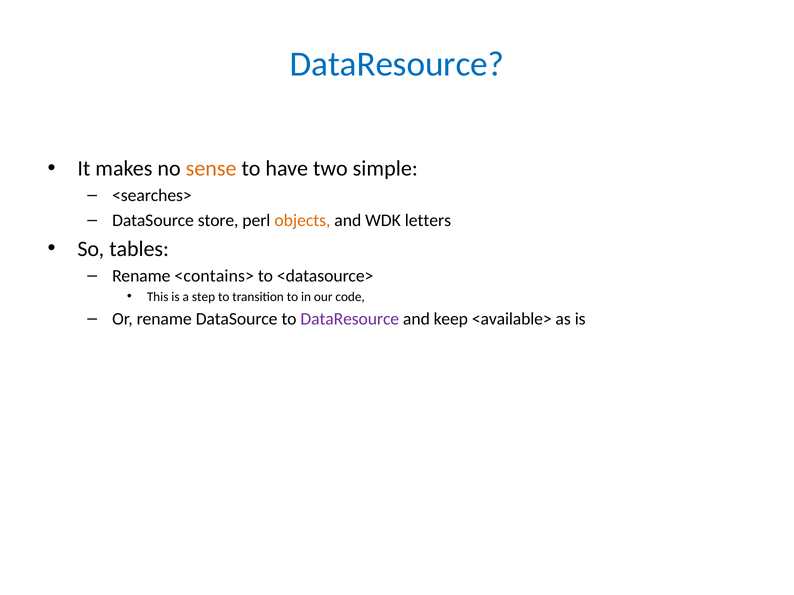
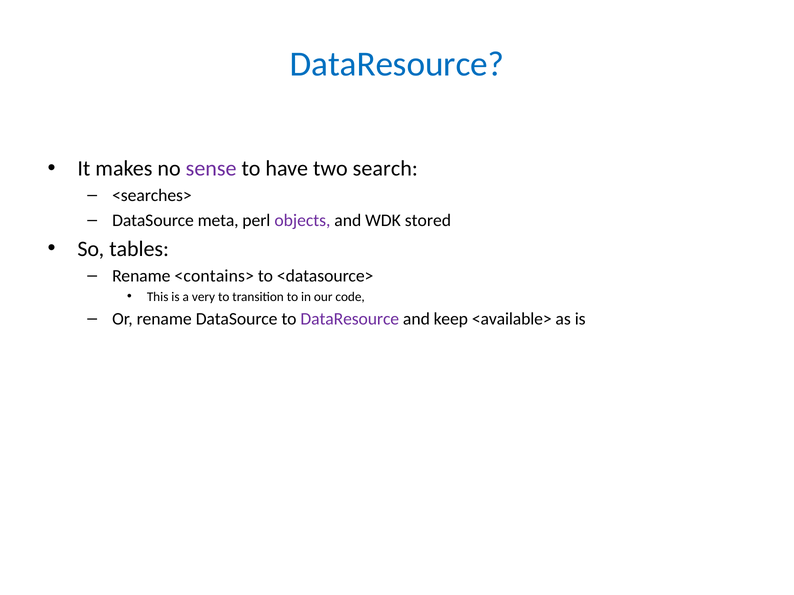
sense colour: orange -> purple
simple: simple -> search
store: store -> meta
objects colour: orange -> purple
letters: letters -> stored
step: step -> very
